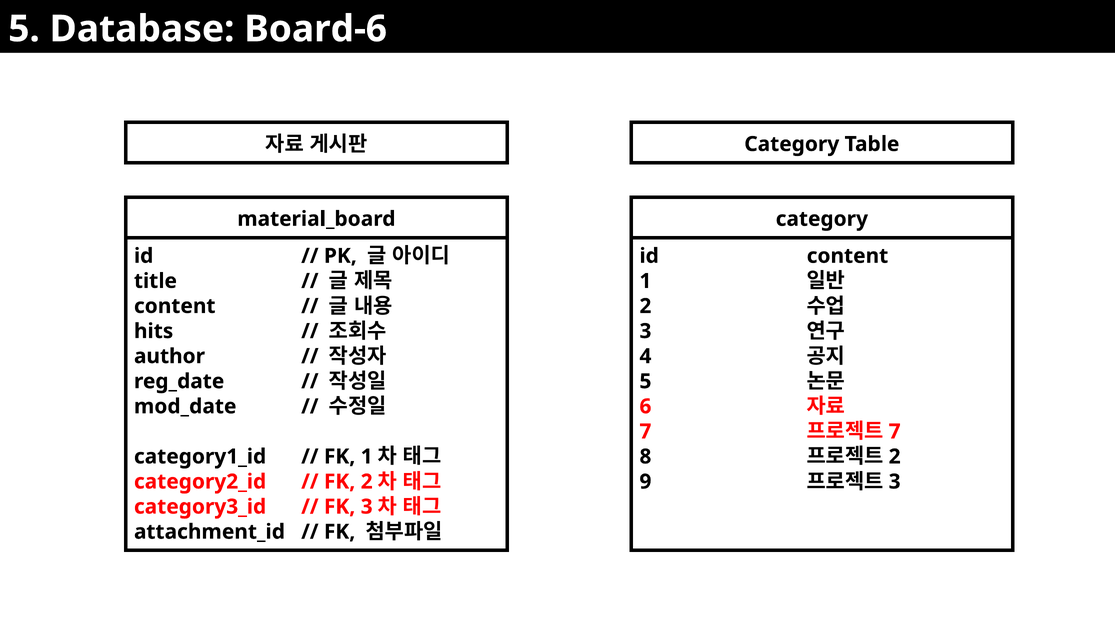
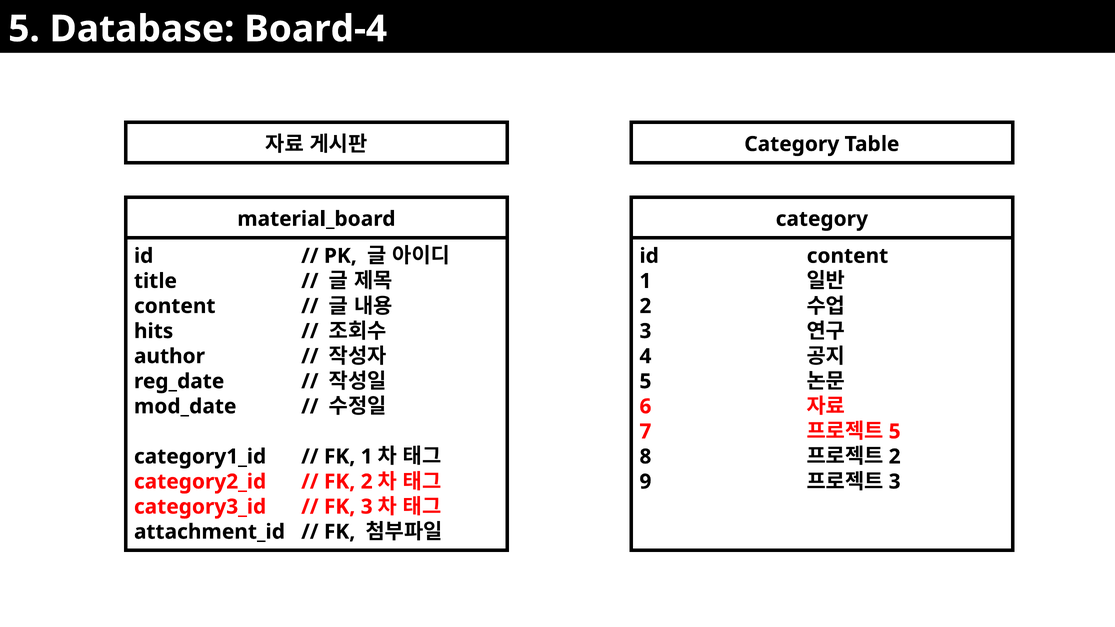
Board-6: Board-6 -> Board-4
7 at (895, 432): 7 -> 5
